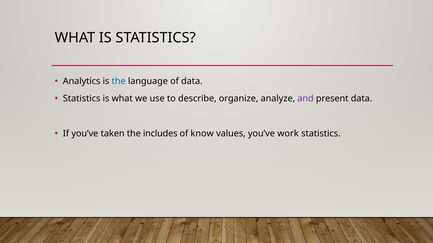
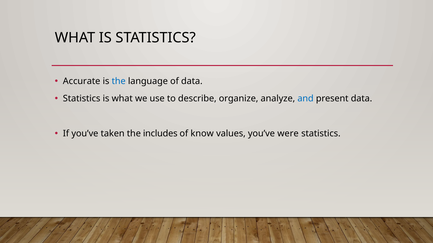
Analytics: Analytics -> Accurate
and colour: purple -> blue
work: work -> were
